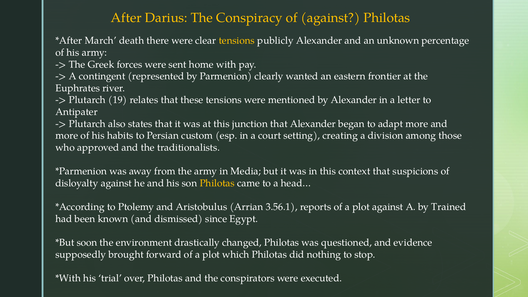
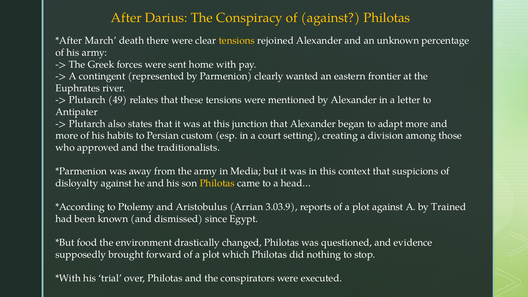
publicly: publicly -> rejoined
19: 19 -> 49
3.56.1: 3.56.1 -> 3.03.9
soon: soon -> food
